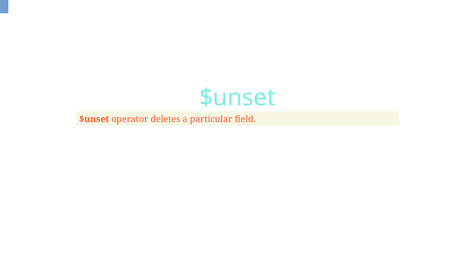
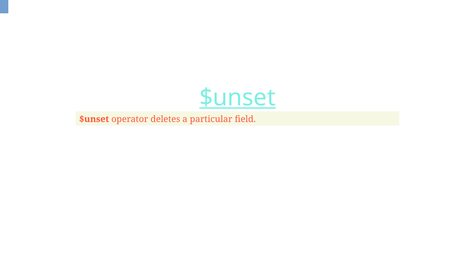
$unset at (237, 98) underline: none -> present
